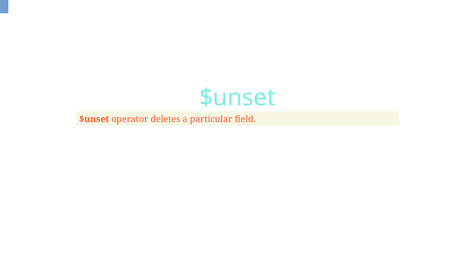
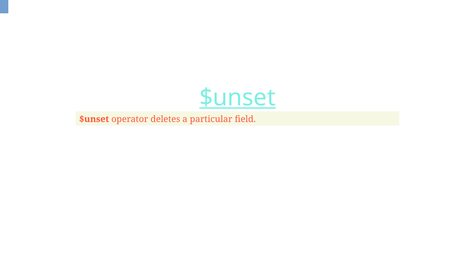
$unset at (237, 98) underline: none -> present
